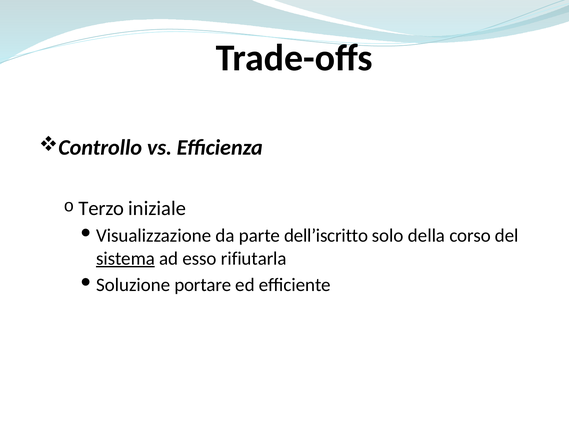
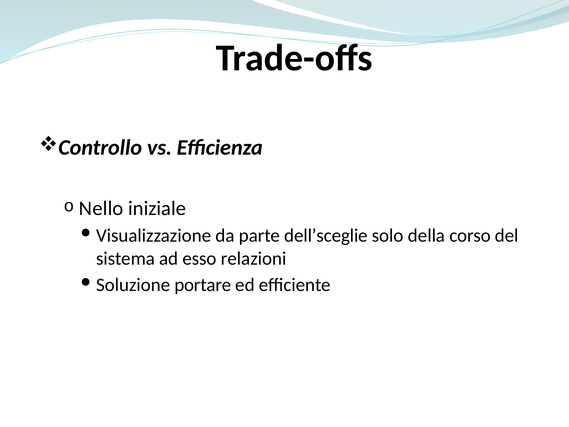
Terzo: Terzo -> Nello
dell’iscritto: dell’iscritto -> dell’sceglie
sistema underline: present -> none
rifiutarla: rifiutarla -> relazioni
